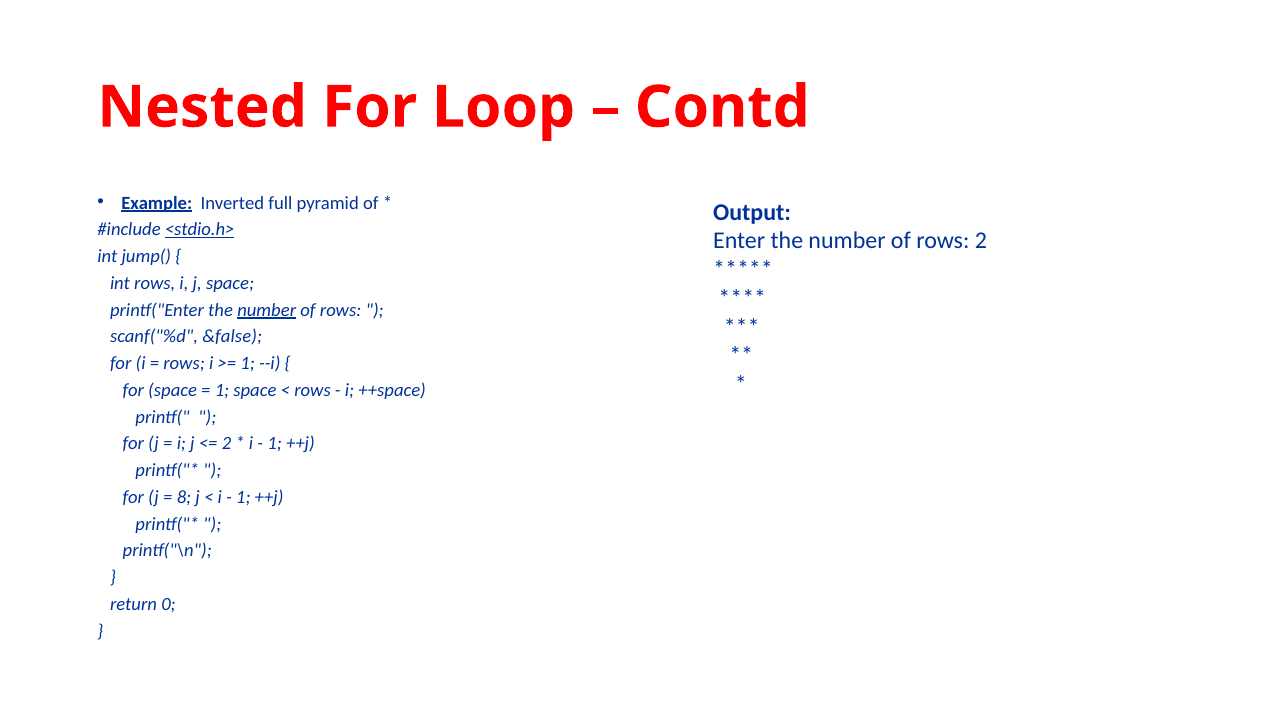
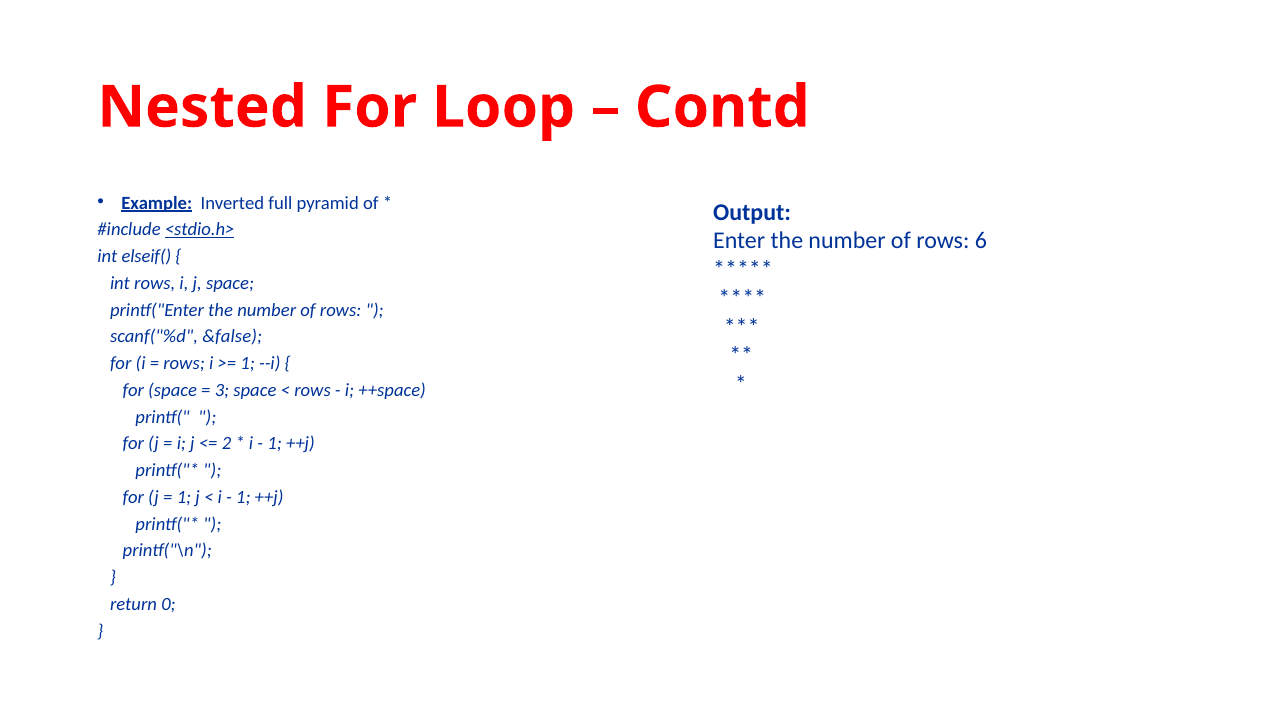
rows 2: 2 -> 6
jump(: jump( -> elseif(
number at (267, 310) underline: present -> none
1 at (222, 390): 1 -> 3
8 at (184, 497): 8 -> 1
